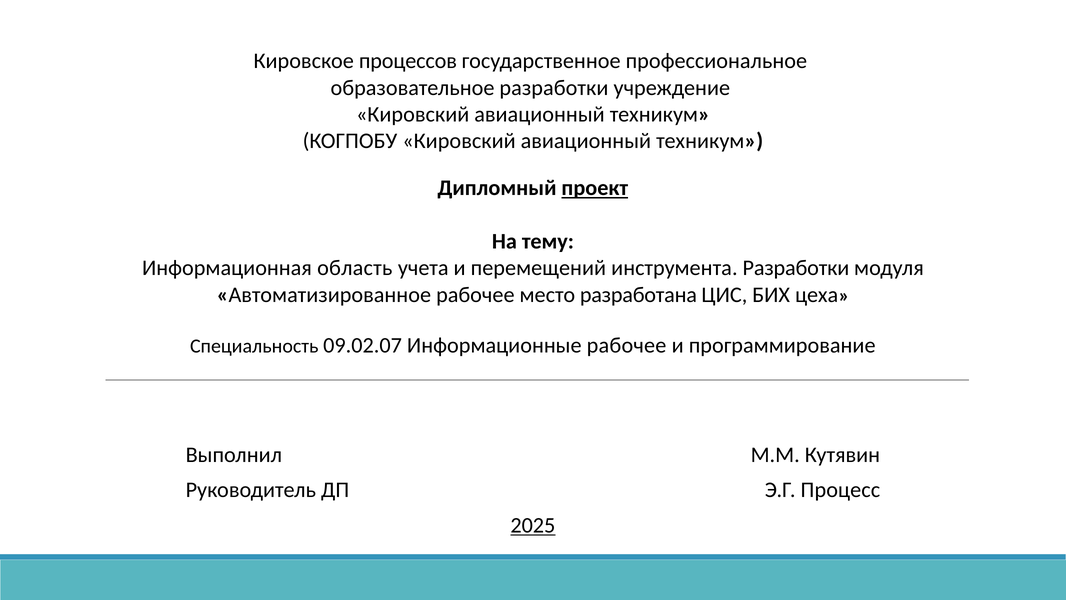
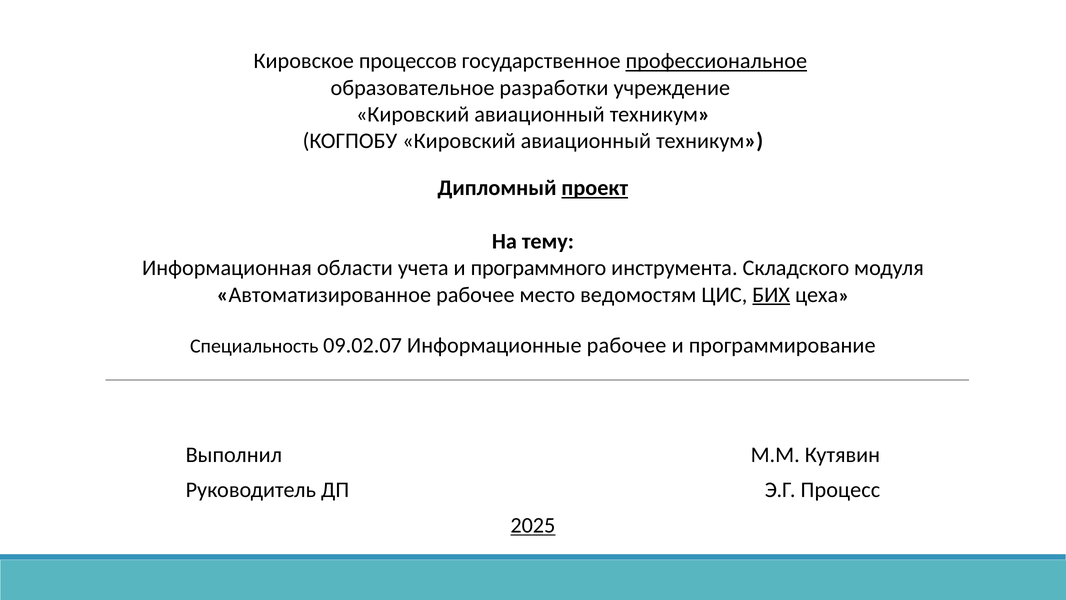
профессиональное underline: none -> present
область: область -> области
перемещений: перемещений -> программного
инструмента Разработки: Разработки -> Складского
разработана: разработана -> ведомостям
БИХ underline: none -> present
